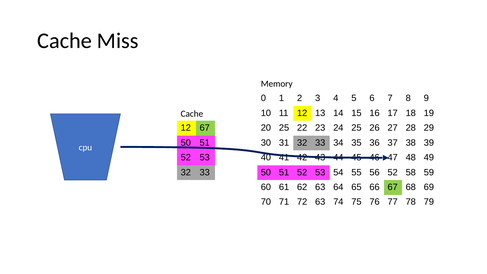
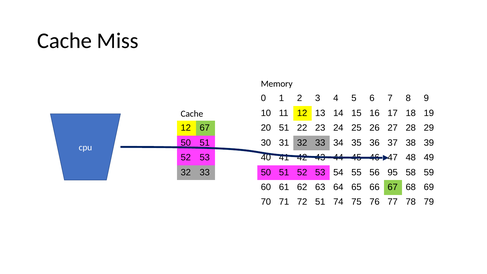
20 25: 25 -> 51
56 52: 52 -> 95
72 63: 63 -> 51
